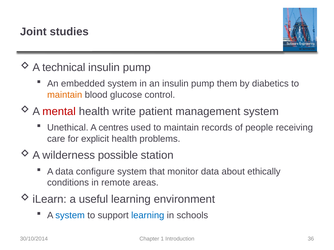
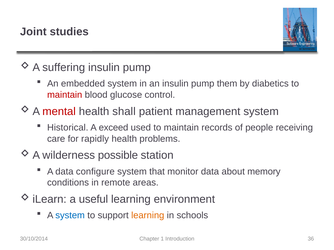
technical: technical -> suffering
maintain at (65, 95) colour: orange -> red
write: write -> shall
Unethical: Unethical -> Historical
centres: centres -> exceed
explicit: explicit -> rapidly
ethically: ethically -> memory
learning at (148, 216) colour: blue -> orange
